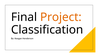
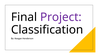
Project colour: orange -> purple
